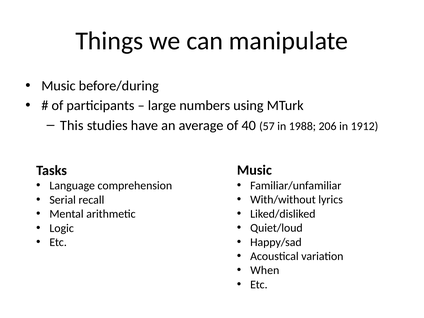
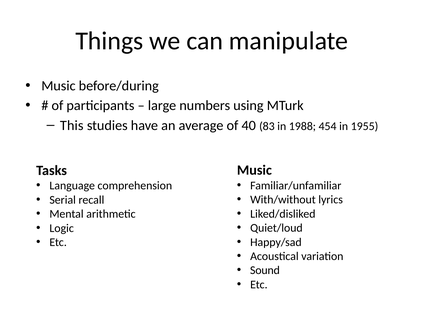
57: 57 -> 83
206: 206 -> 454
1912: 1912 -> 1955
When: When -> Sound
